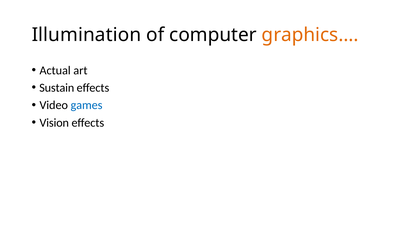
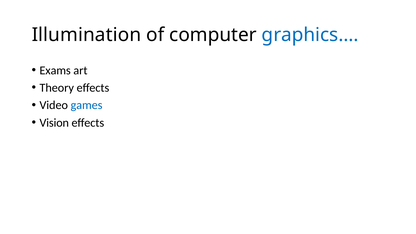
graphics… colour: orange -> blue
Actual: Actual -> Exams
Sustain: Sustain -> Theory
